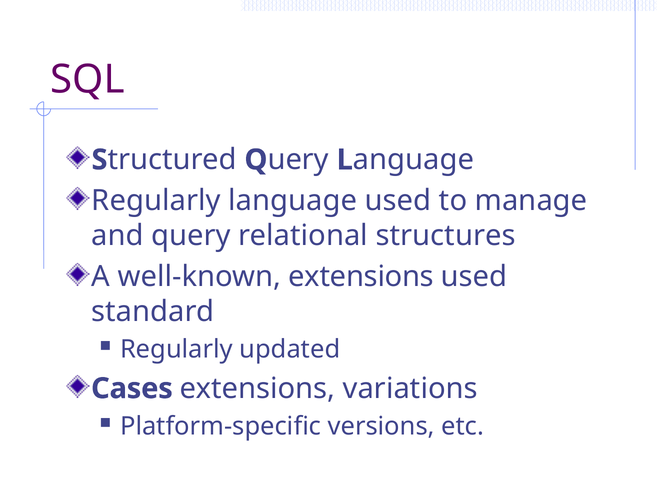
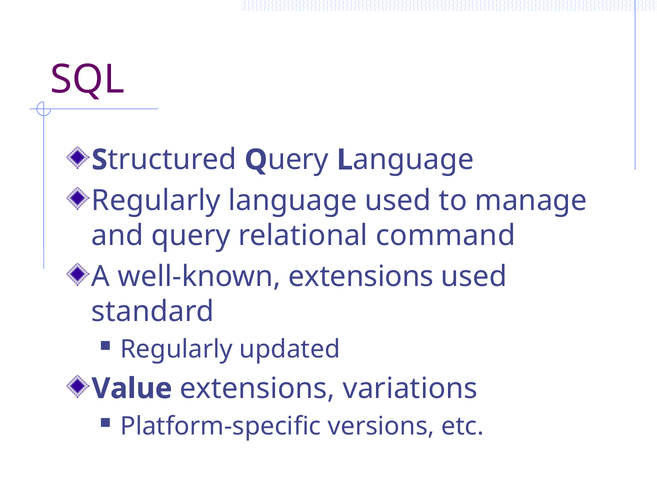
structures: structures -> command
Cases: Cases -> Value
